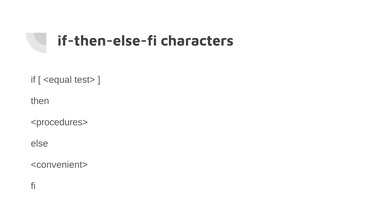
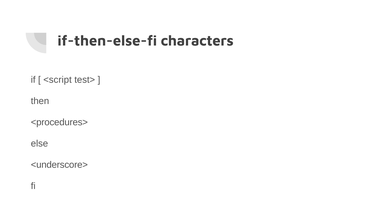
<equal: <equal -> <script
<convenient>: <convenient> -> <underscore>
